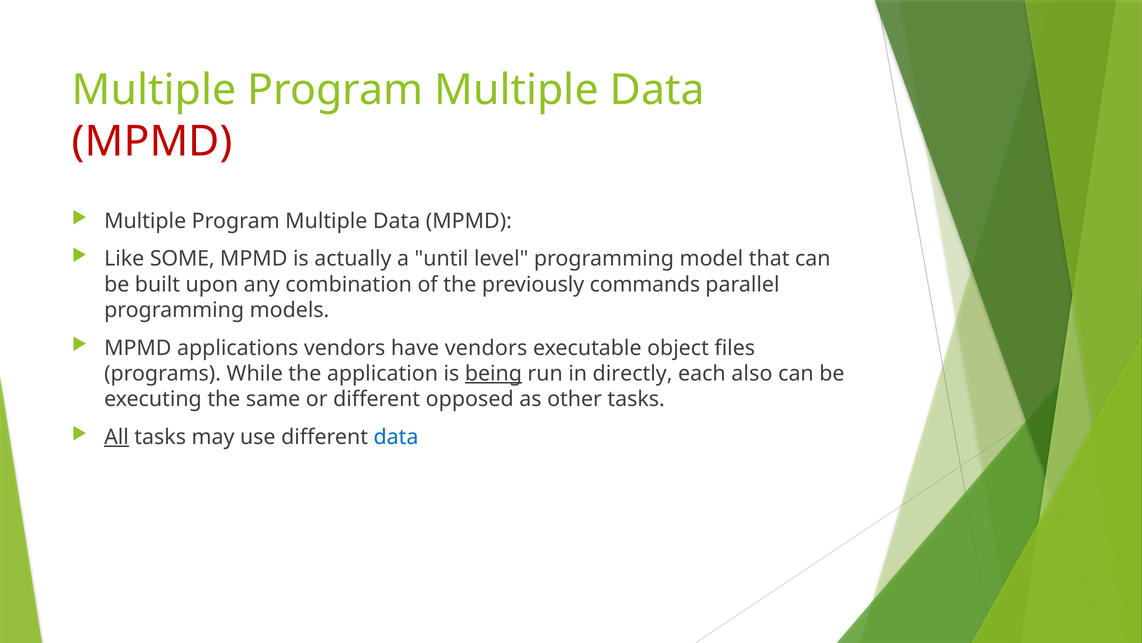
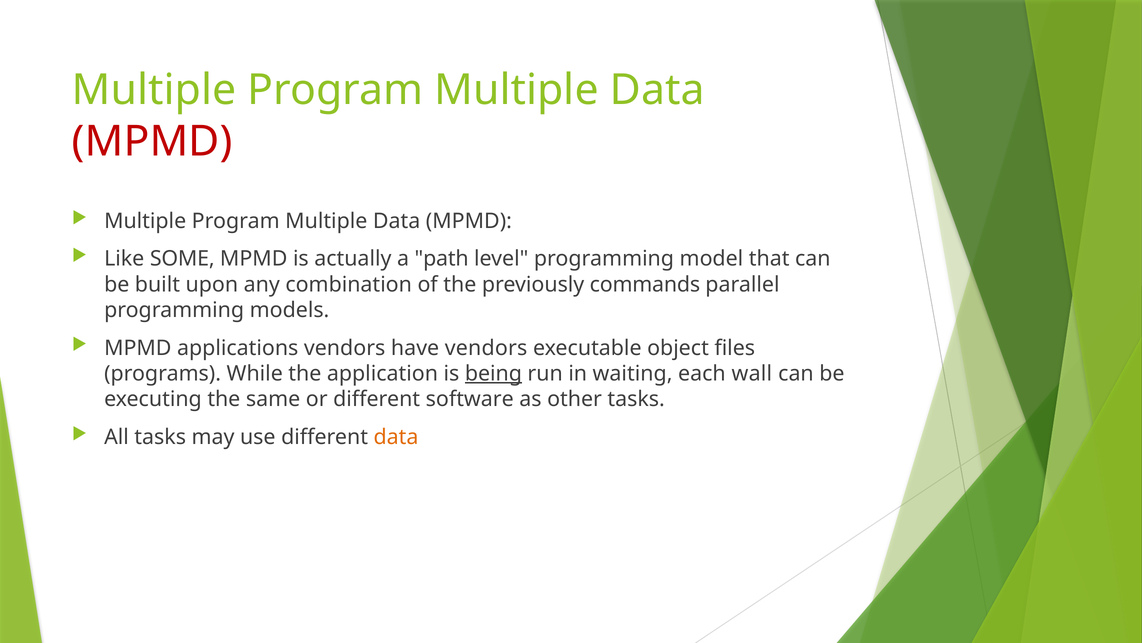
until: until -> path
directly: directly -> waiting
also: also -> wall
opposed: opposed -> software
All underline: present -> none
data at (396, 437) colour: blue -> orange
